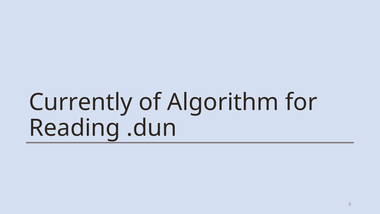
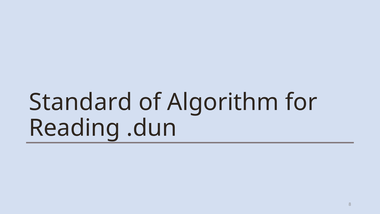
Currently: Currently -> Standard
